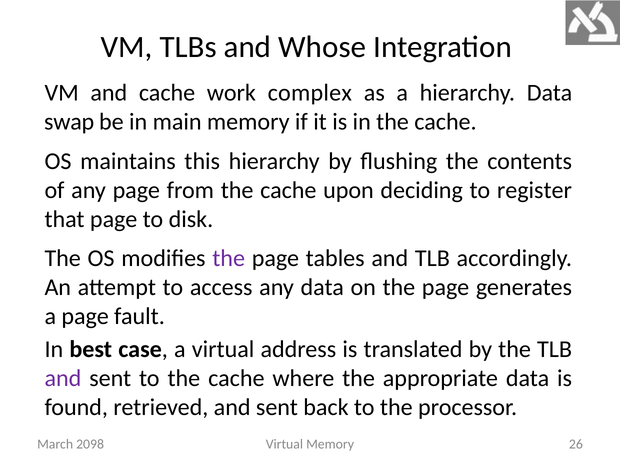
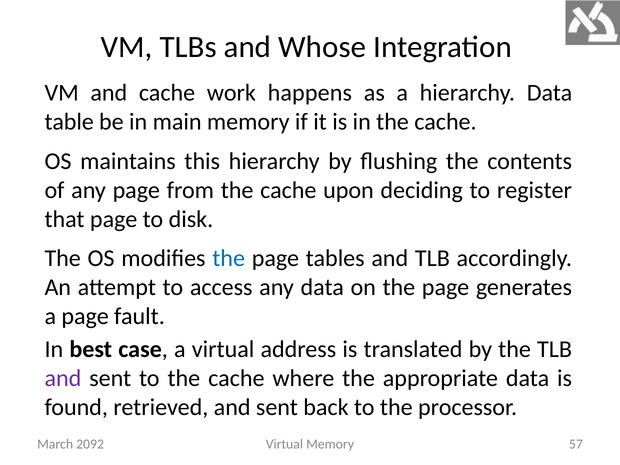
complex: complex -> happens
swap: swap -> table
the at (229, 258) colour: purple -> blue
26: 26 -> 57
2098: 2098 -> 2092
